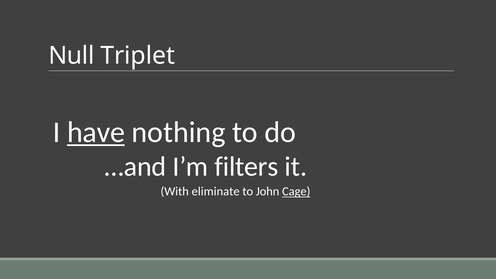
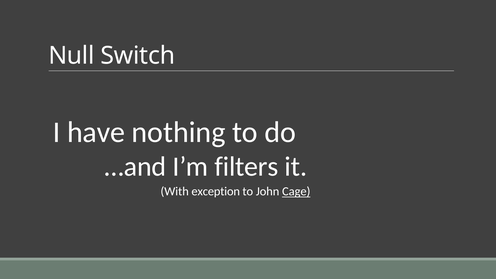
Triplet: Triplet -> Switch
have underline: present -> none
eliminate: eliminate -> exception
